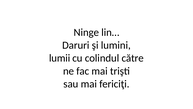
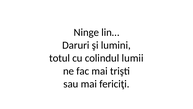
lumii: lumii -> totul
către: către -> lumii
